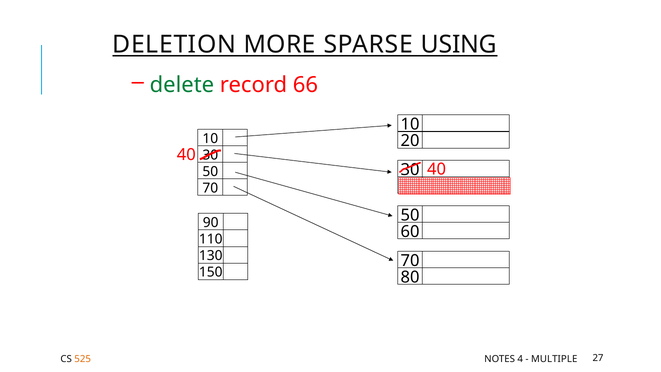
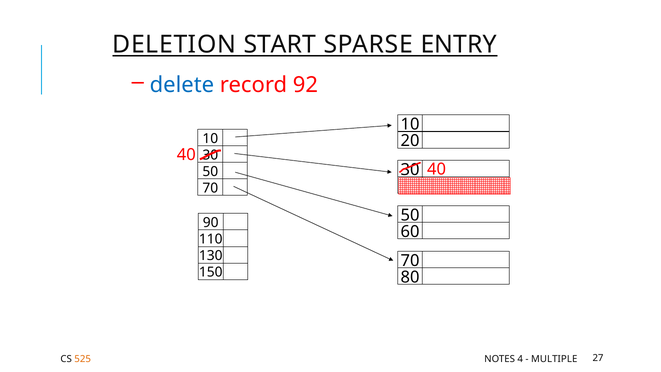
MORE: MORE -> START
USING: USING -> ENTRY
delete colour: green -> blue
66: 66 -> 92
